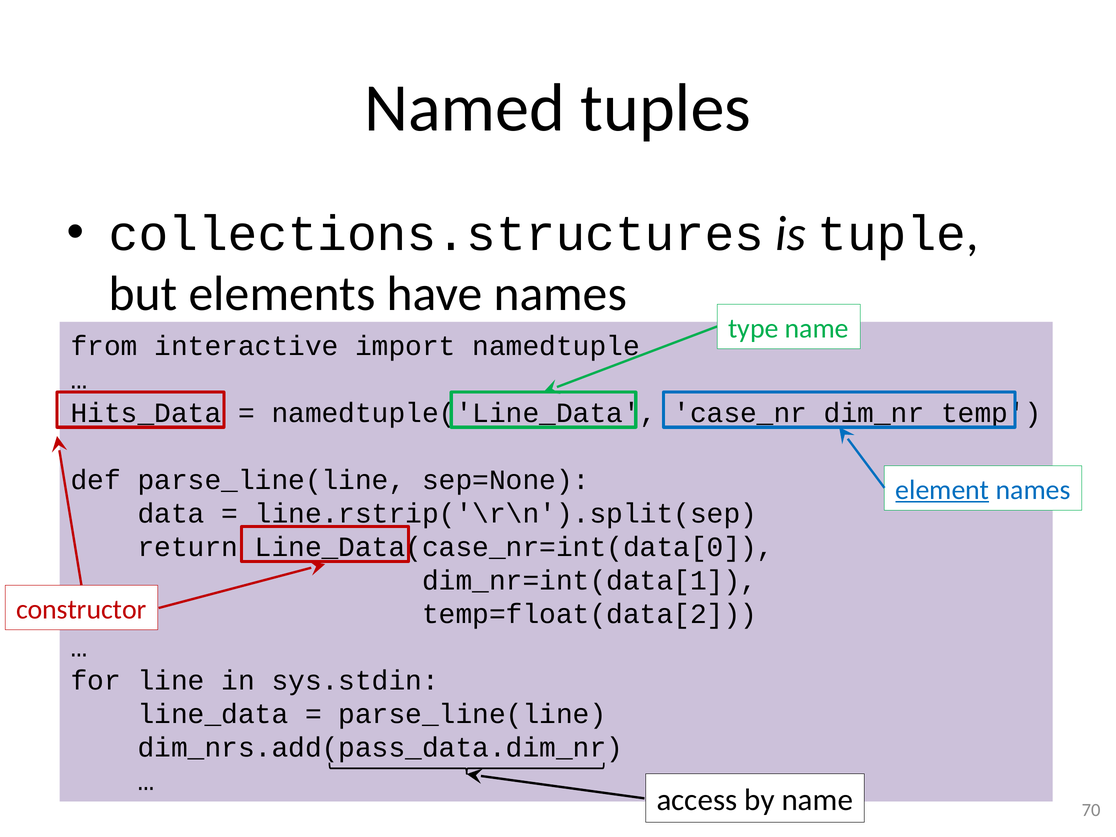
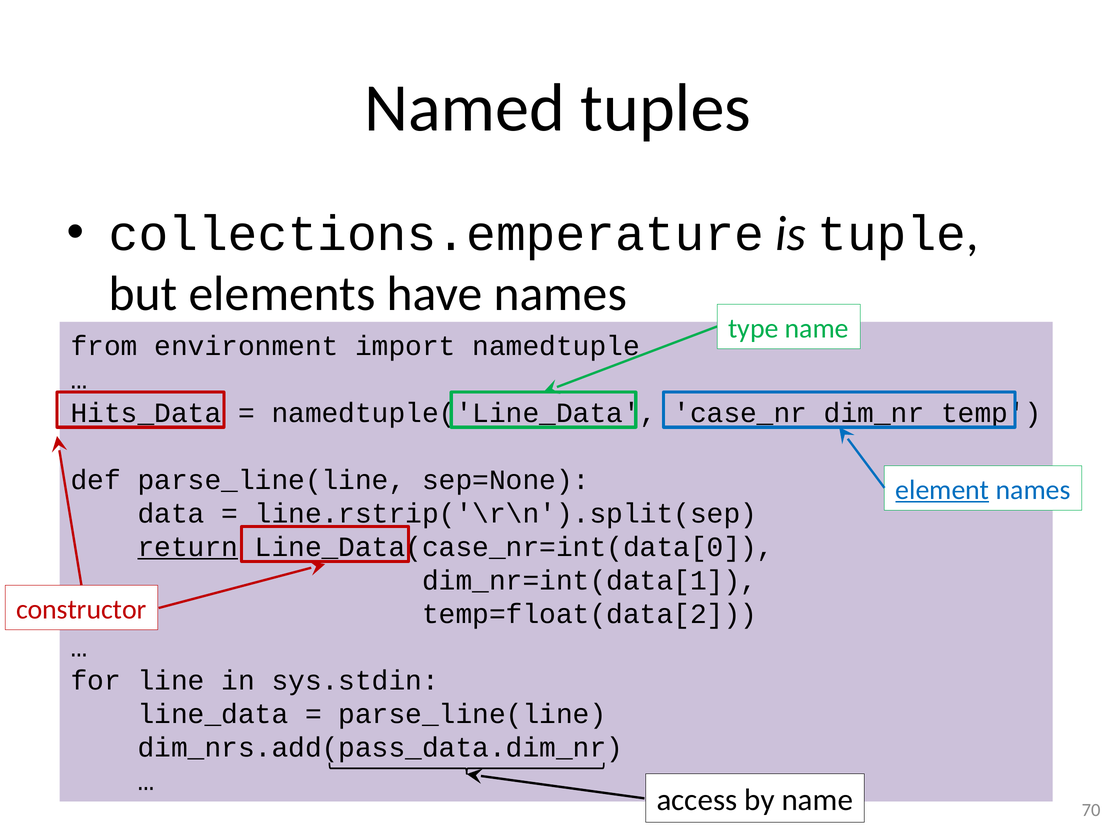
collections.structures: collections.structures -> collections.emperature
interactive: interactive -> environment
return underline: none -> present
